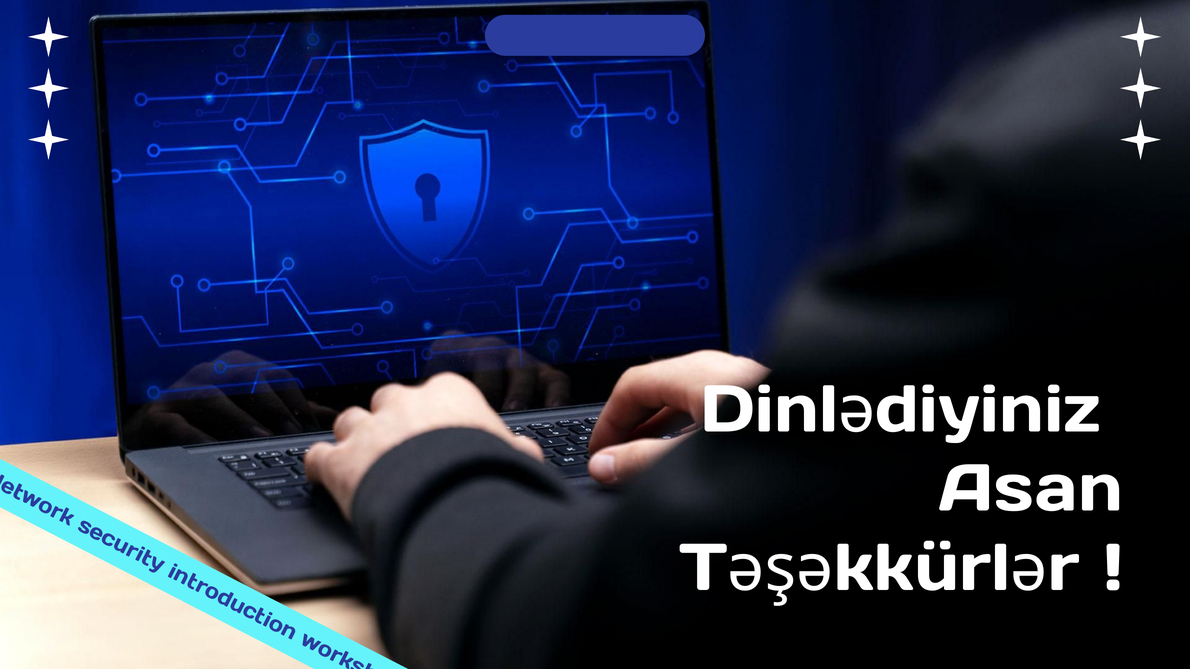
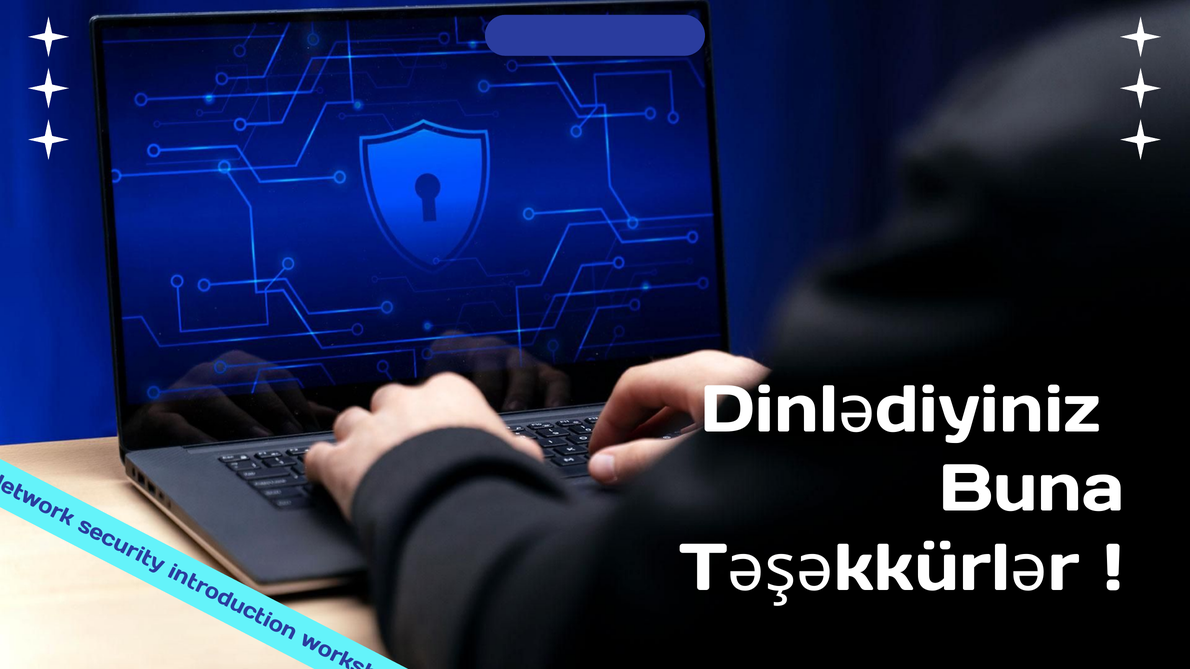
Asan: Asan -> Buna
